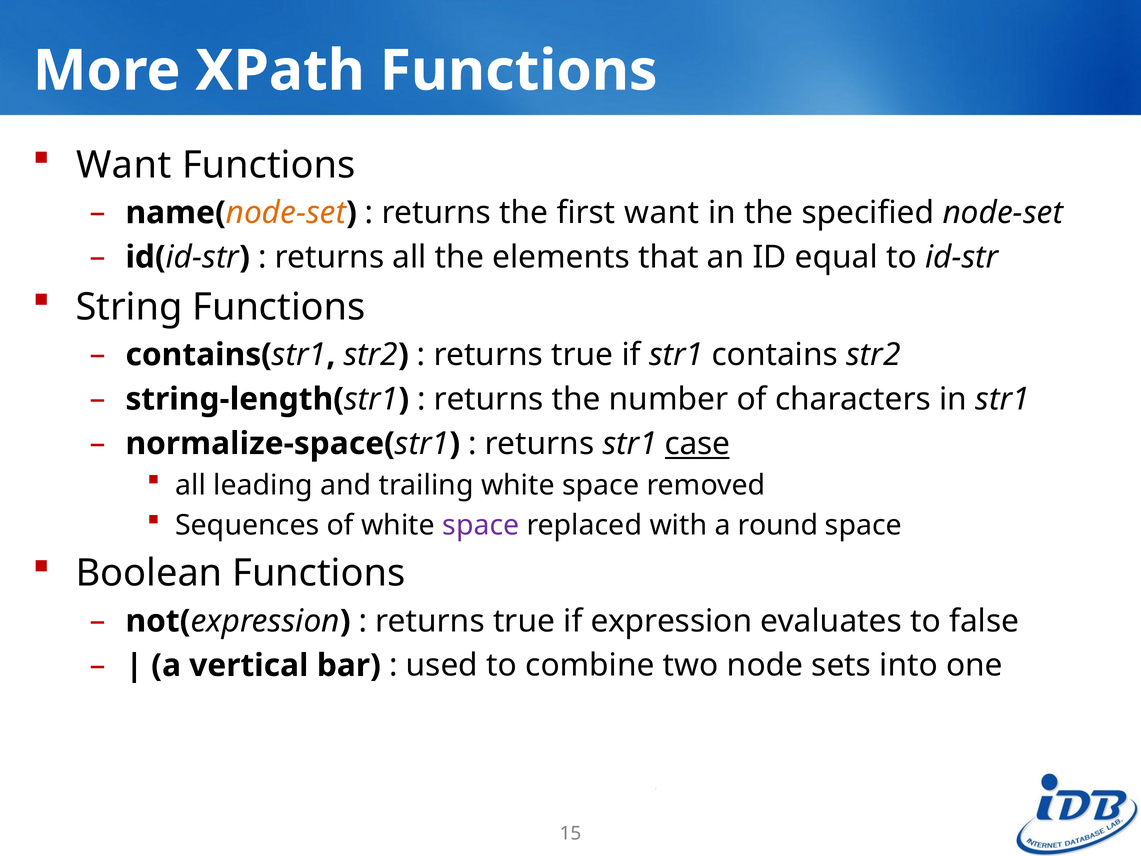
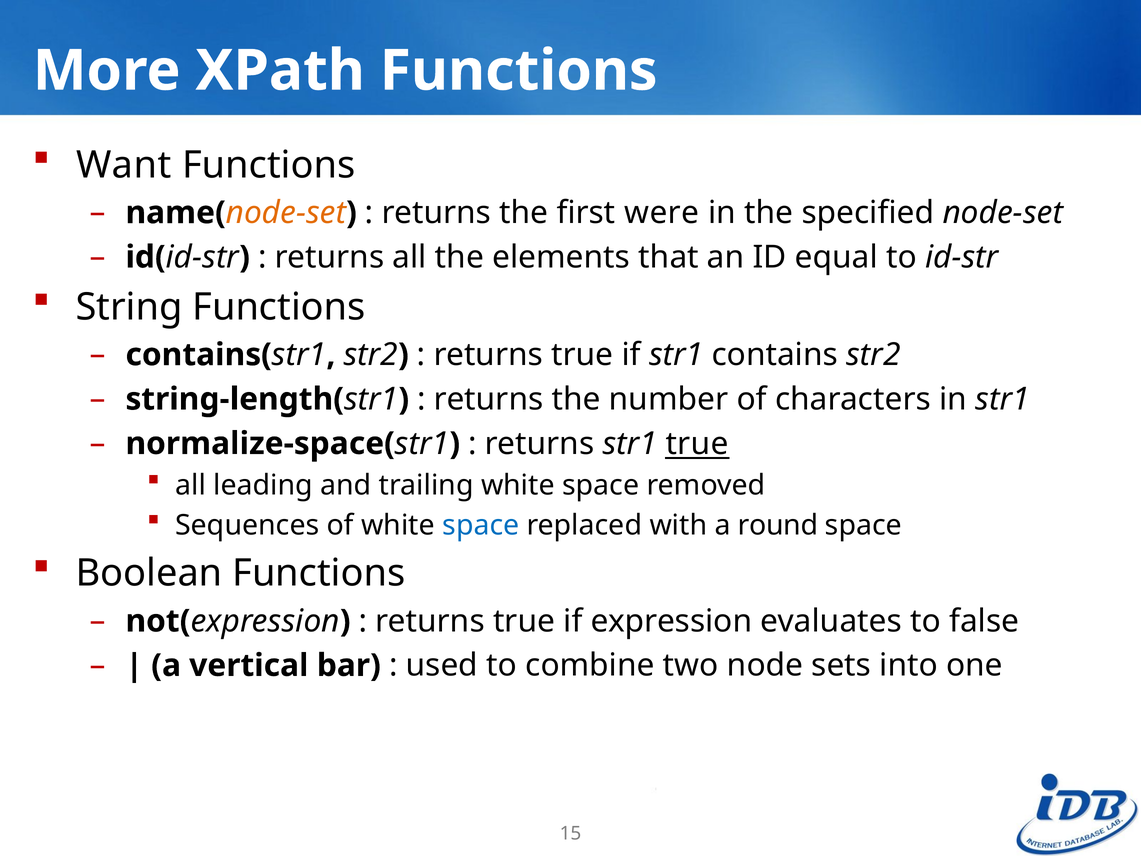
first want: want -> were
str1 case: case -> true
space at (481, 525) colour: purple -> blue
